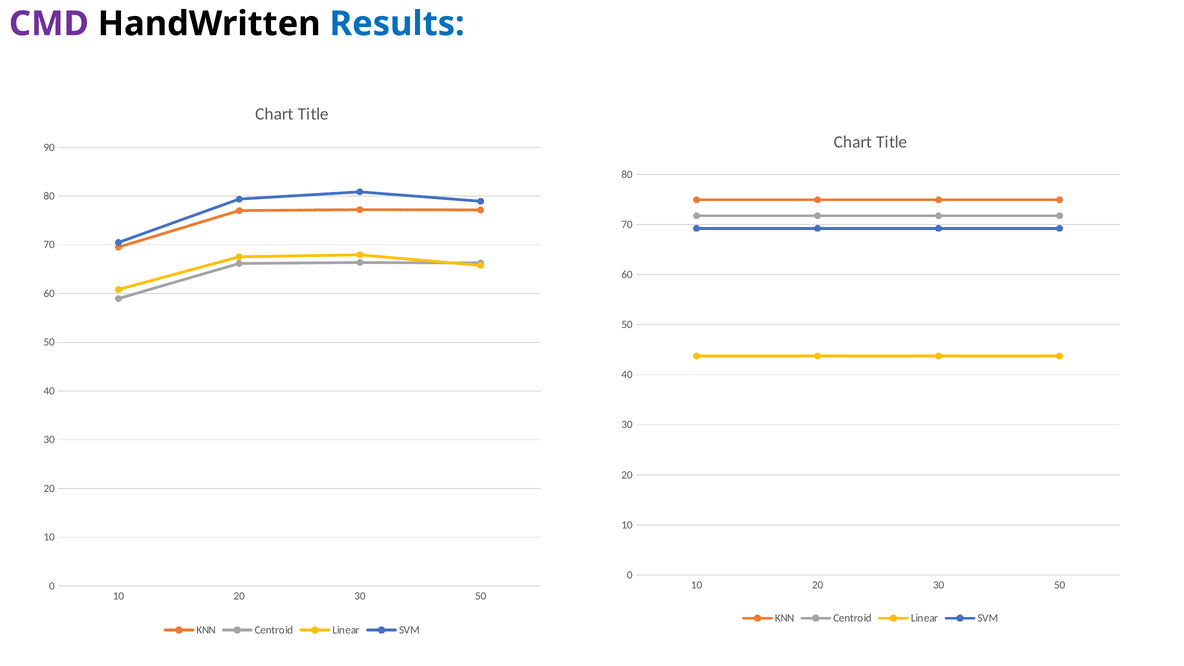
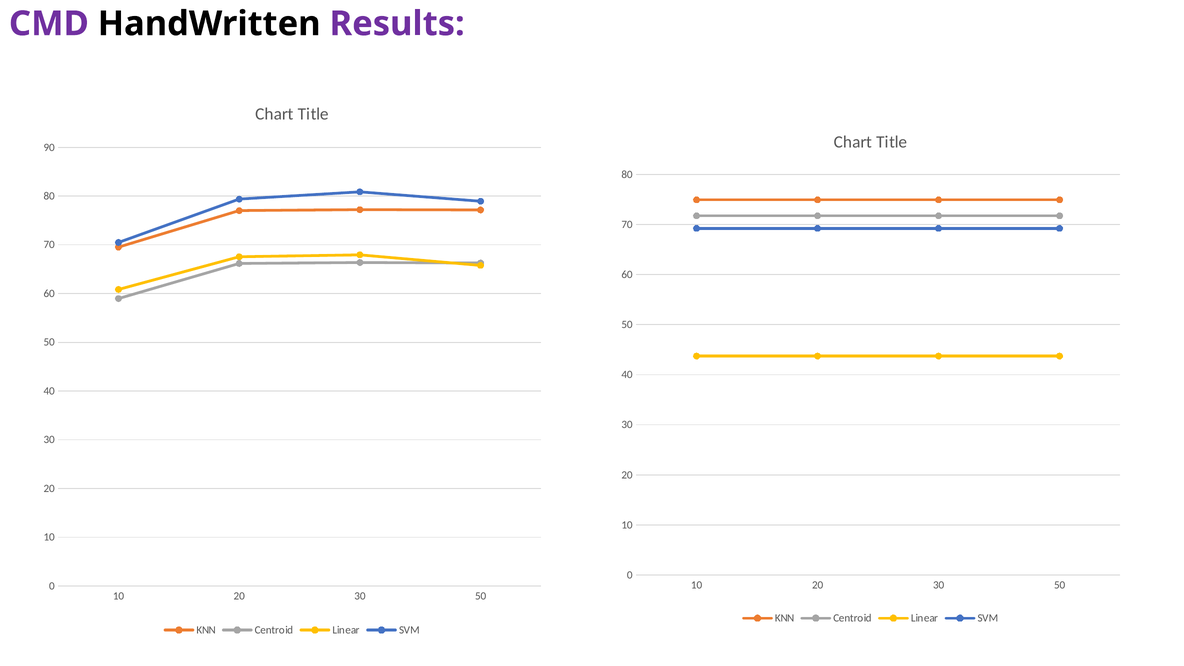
Results colour: blue -> purple
